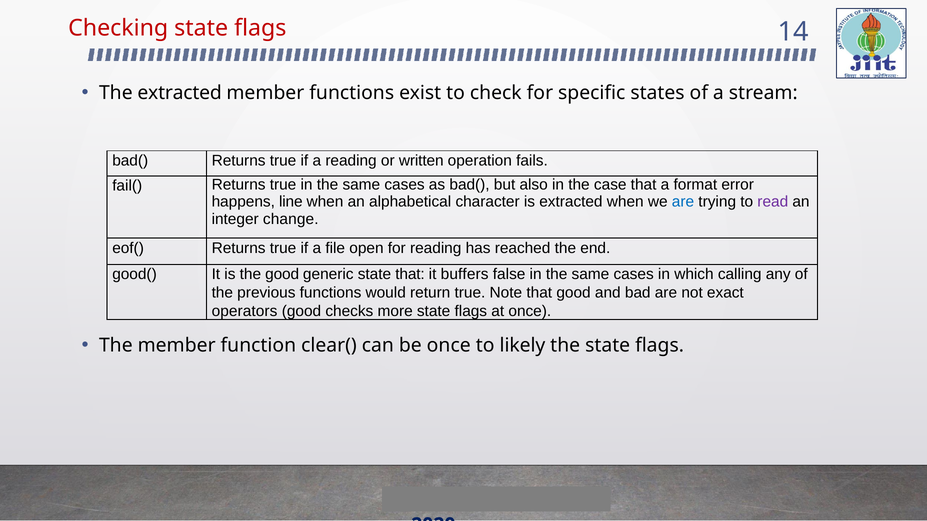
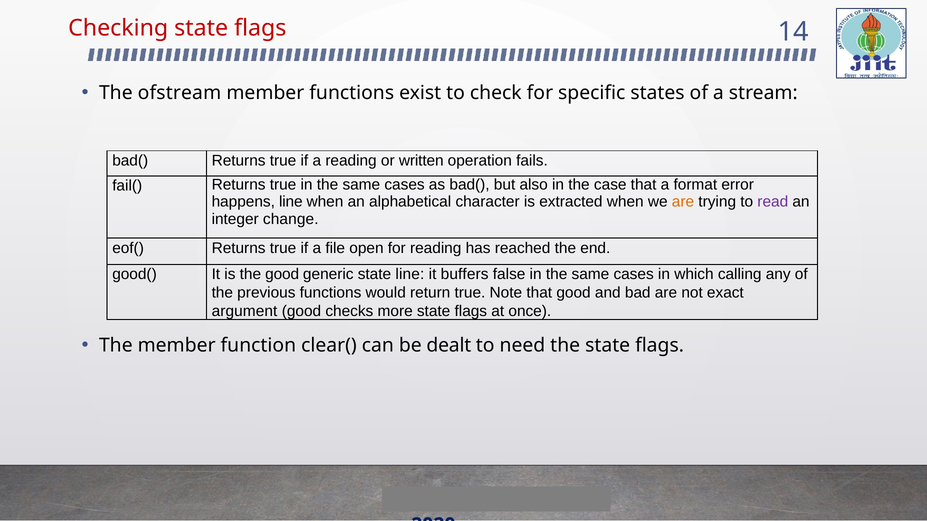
The extracted: extracted -> ofstream
are at (683, 202) colour: blue -> orange
state that: that -> line
operators: operators -> argument
be once: once -> dealt
likely: likely -> need
